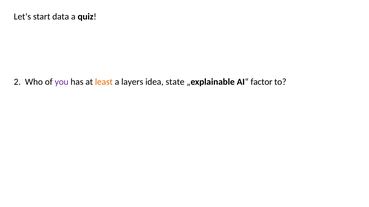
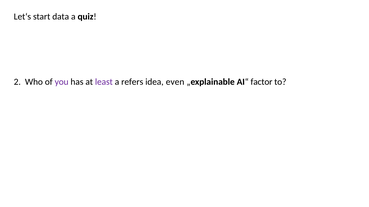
least colour: orange -> purple
layers: layers -> refers
state: state -> even
